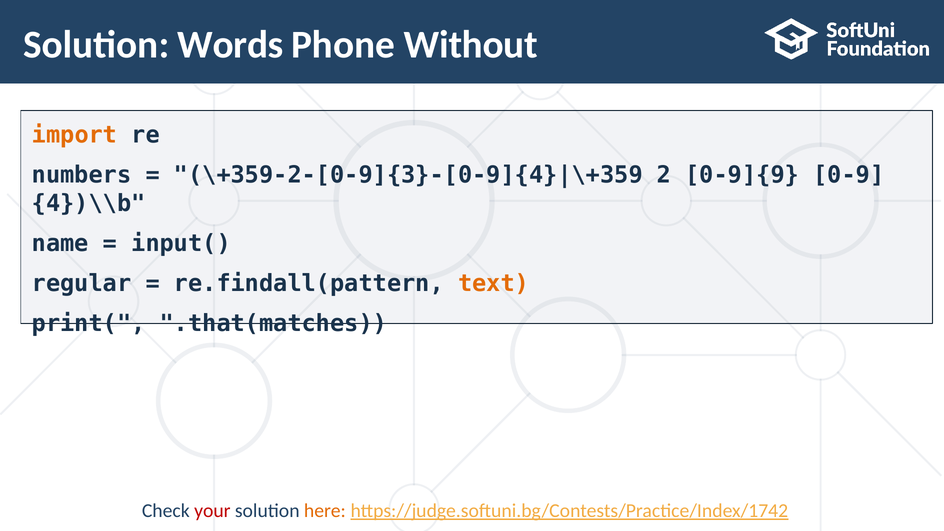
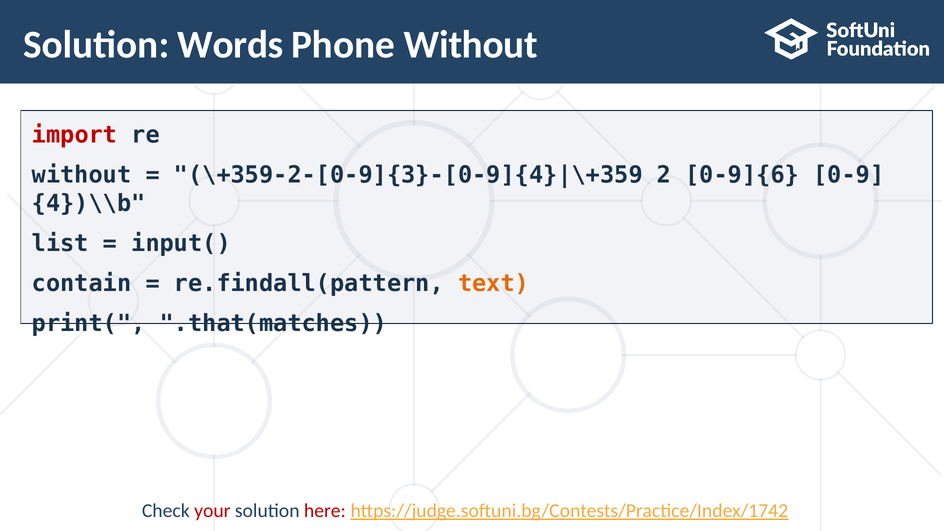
import colour: orange -> red
numbers at (82, 175): numbers -> without
0-9]{9: 0-9]{9 -> 0-9]{6
name: name -> list
regular: regular -> contain
here colour: orange -> red
